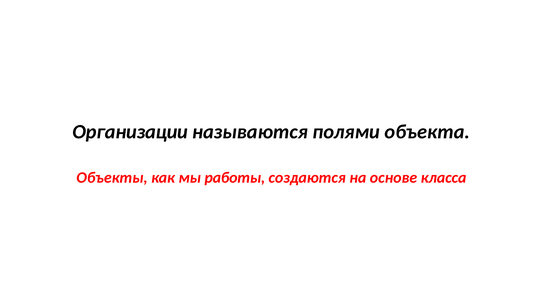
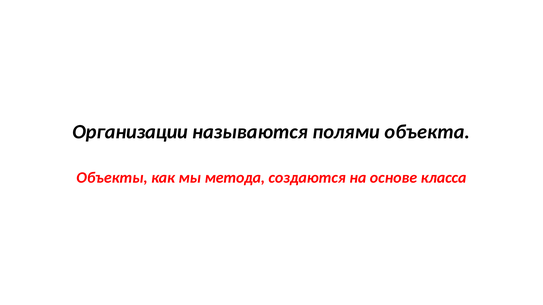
работы: работы -> метода
